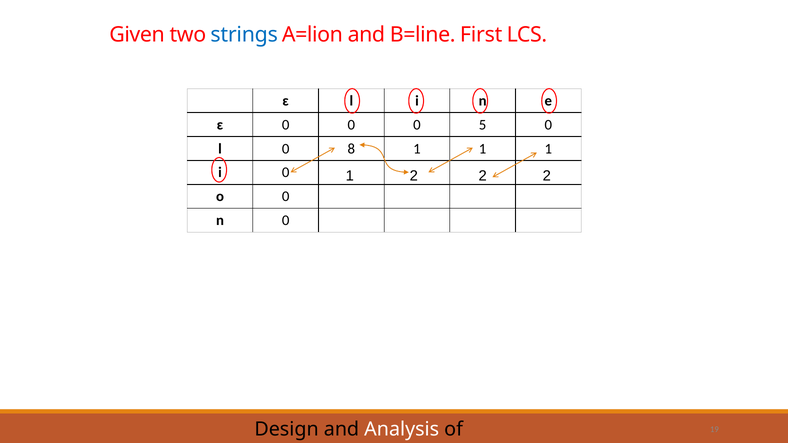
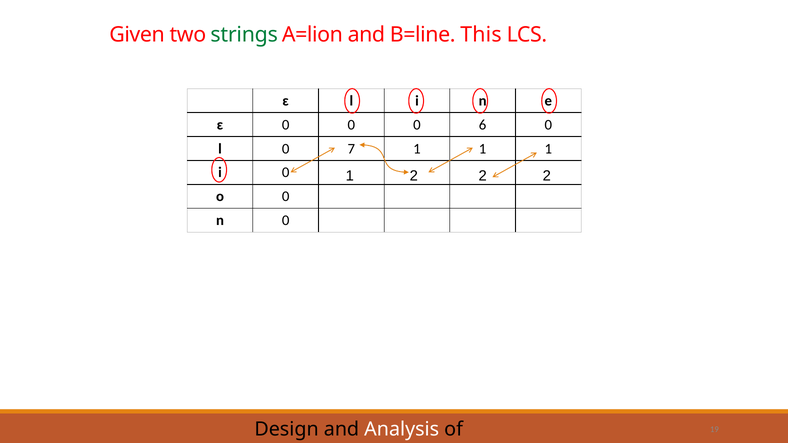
strings colour: blue -> green
First: First -> This
5: 5 -> 6
8: 8 -> 7
